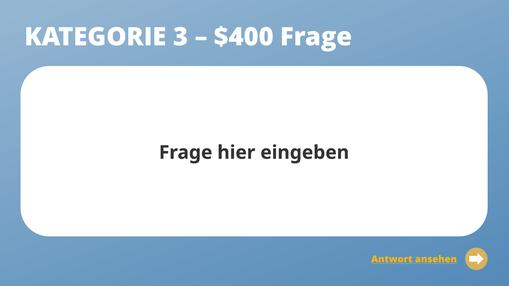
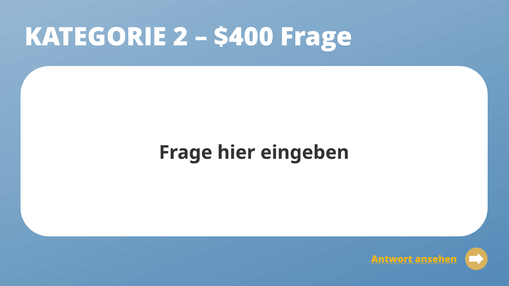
3: 3 -> 2
